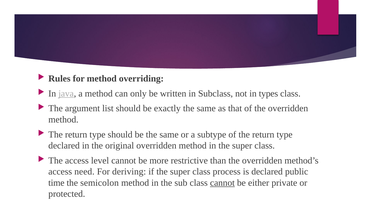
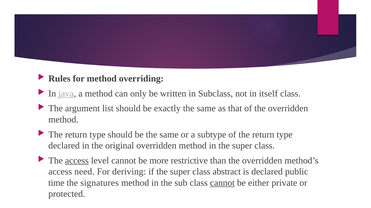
types: types -> itself
access at (77, 161) underline: none -> present
process: process -> abstract
semicolon: semicolon -> signatures
